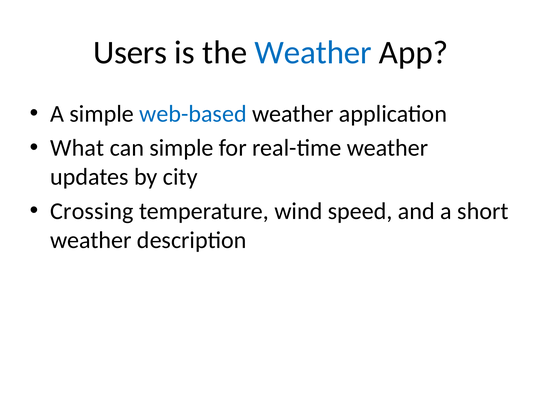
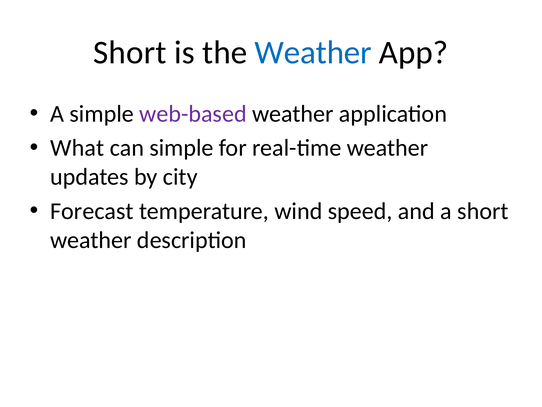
Users at (130, 52): Users -> Short
web-based colour: blue -> purple
Crossing: Crossing -> Forecast
